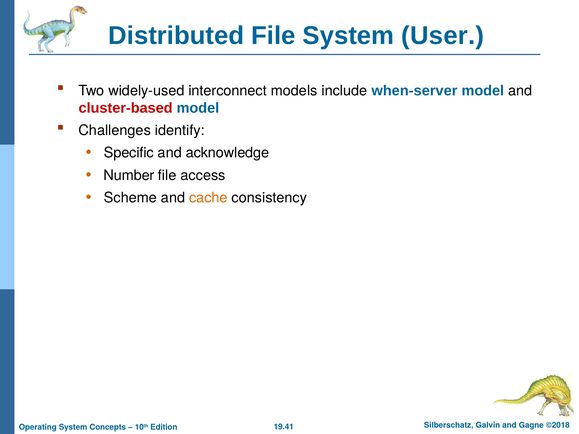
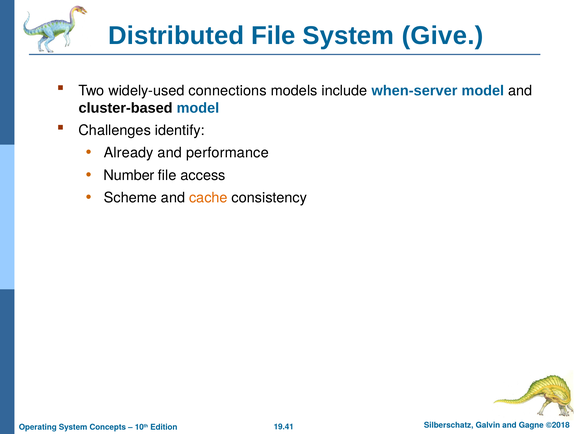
User: User -> Give
interconnect: interconnect -> connections
cluster-based colour: red -> black
Specific: Specific -> Already
acknowledge: acknowledge -> performance
